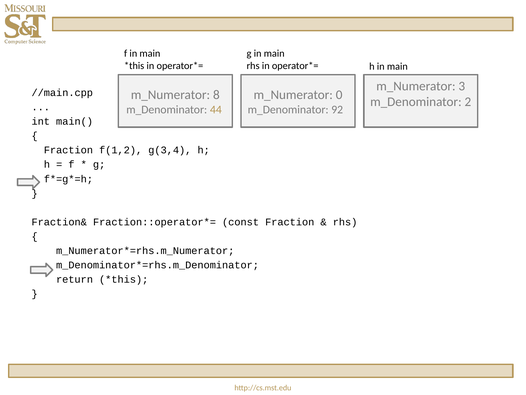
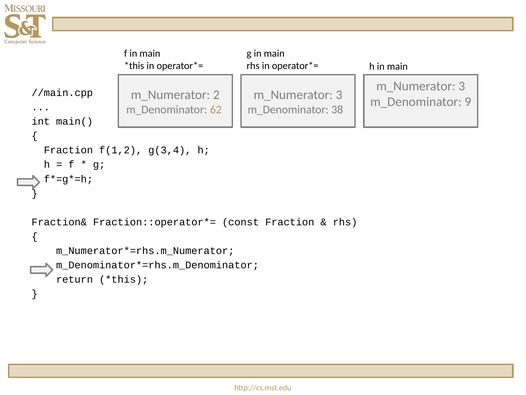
8: 8 -> 2
0 at (339, 95): 0 -> 3
2: 2 -> 9
44: 44 -> 62
92: 92 -> 38
